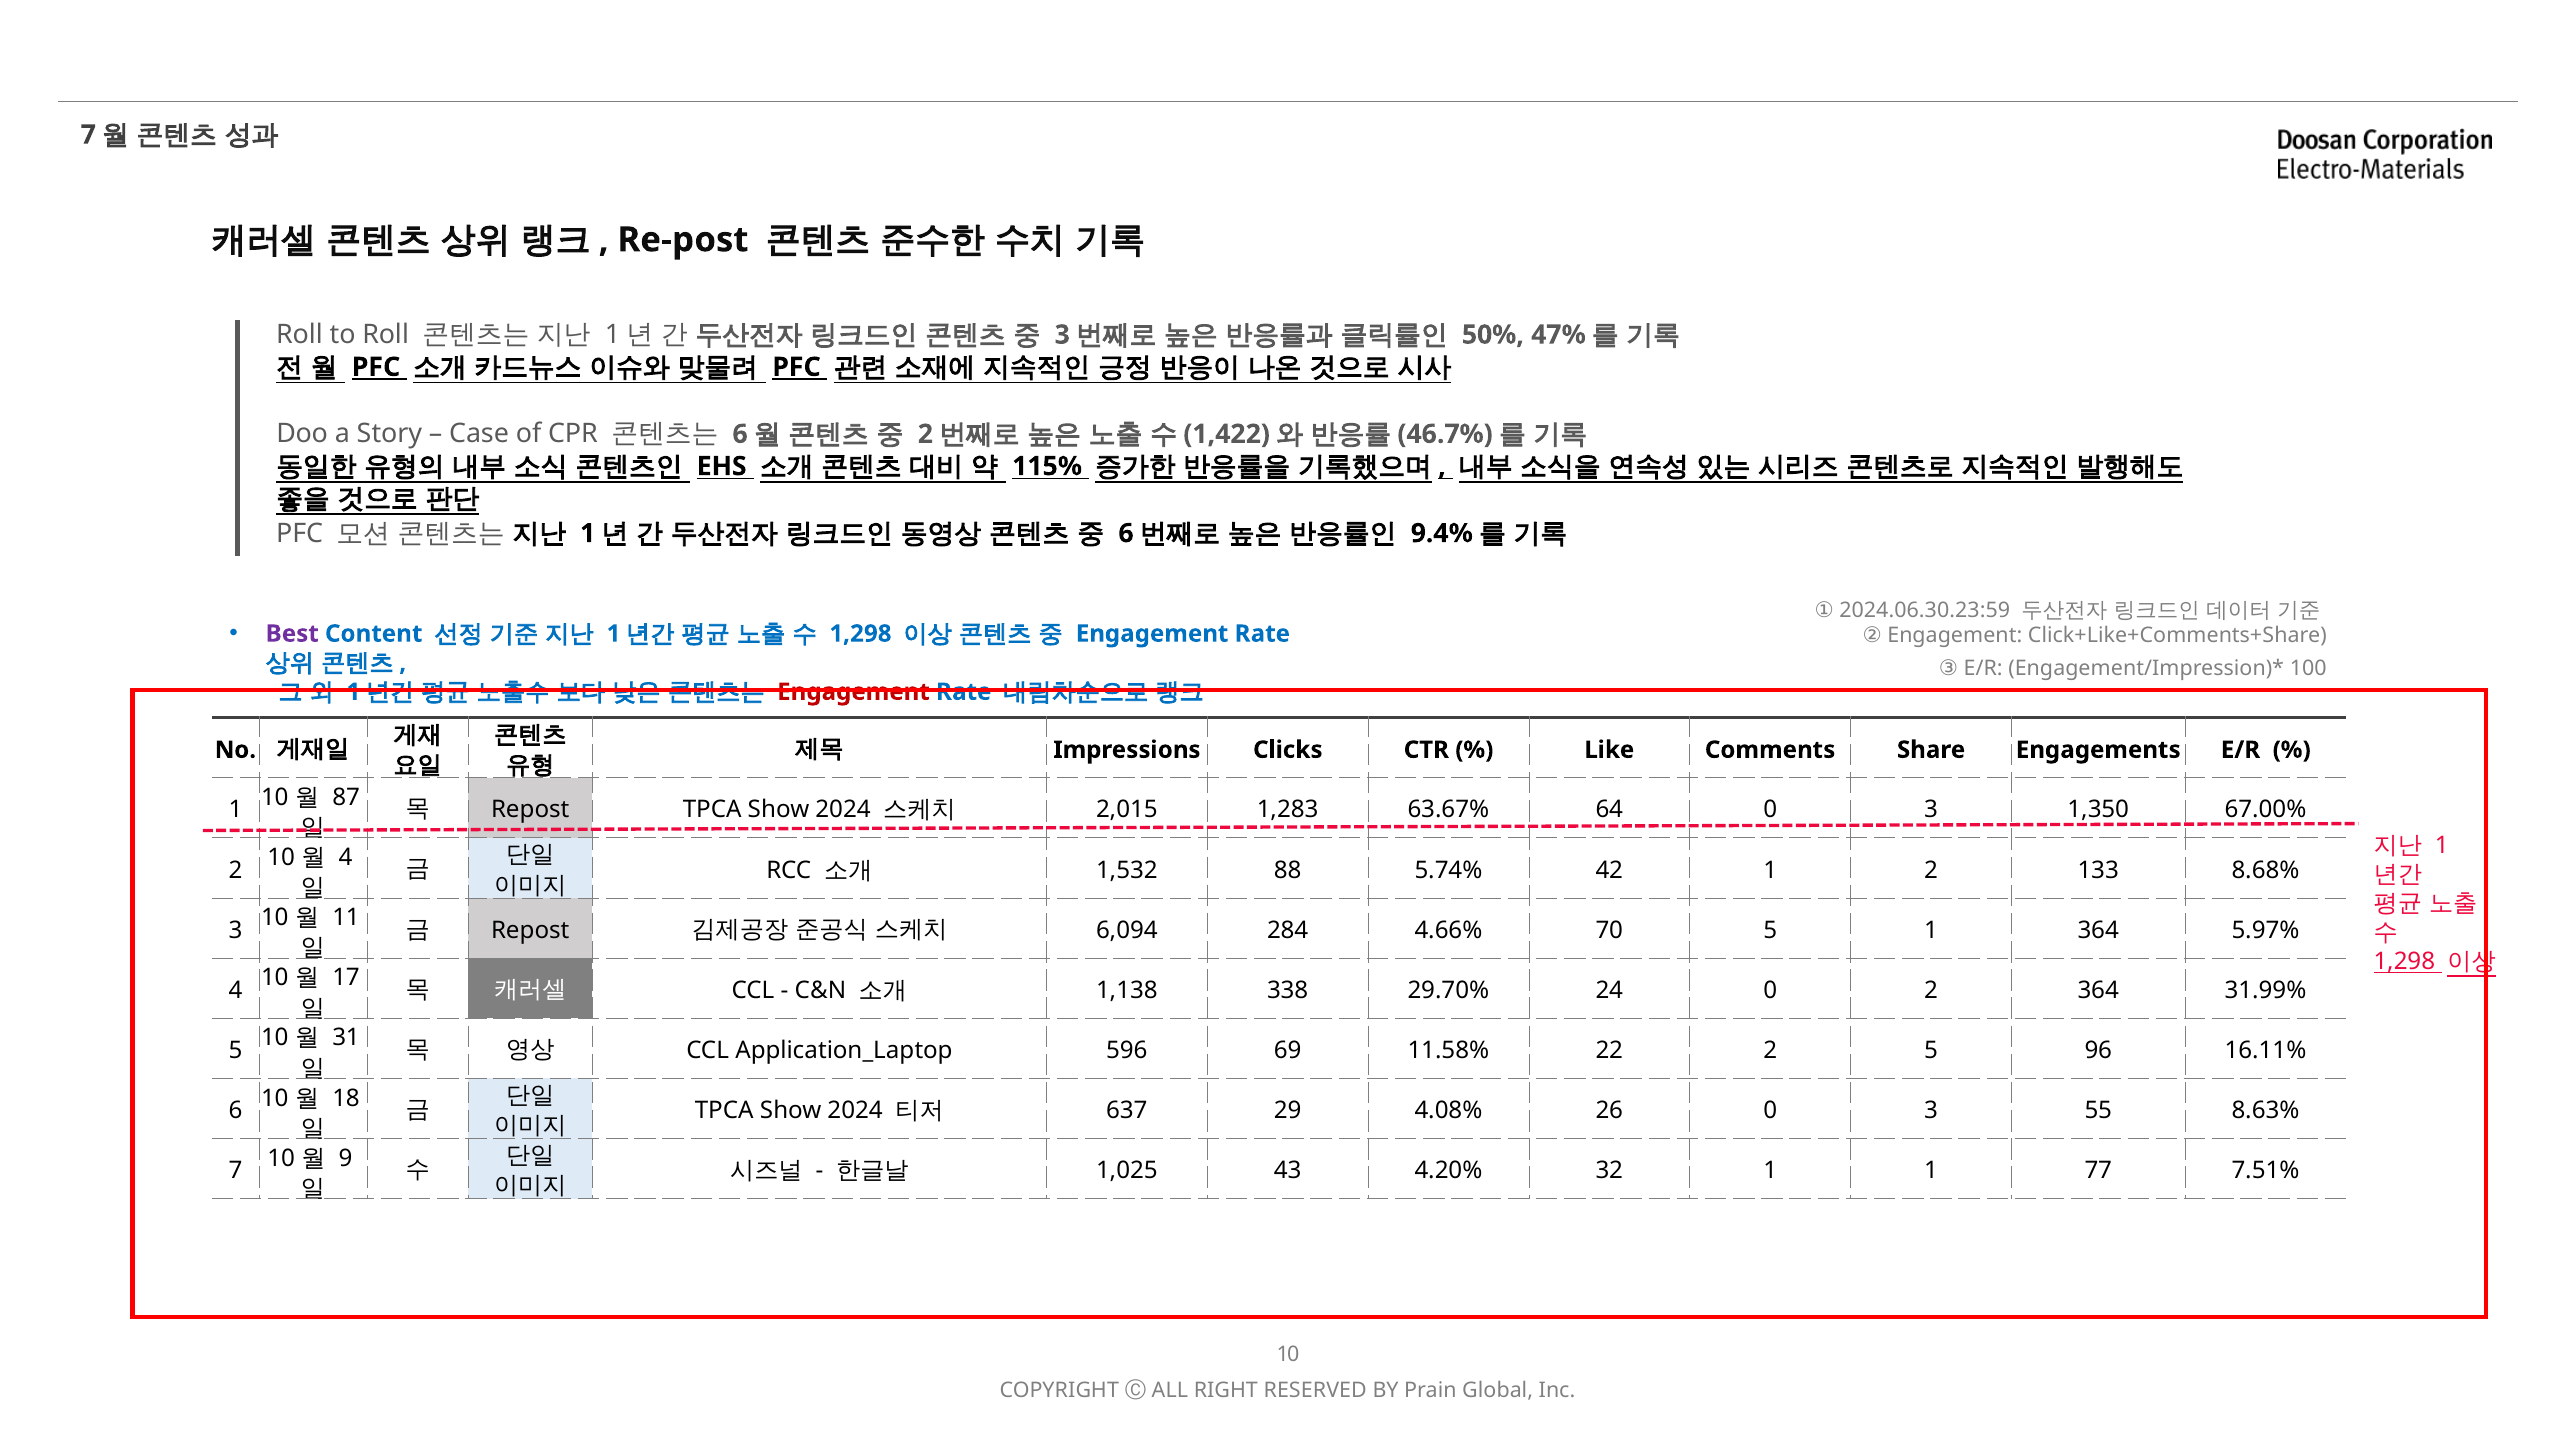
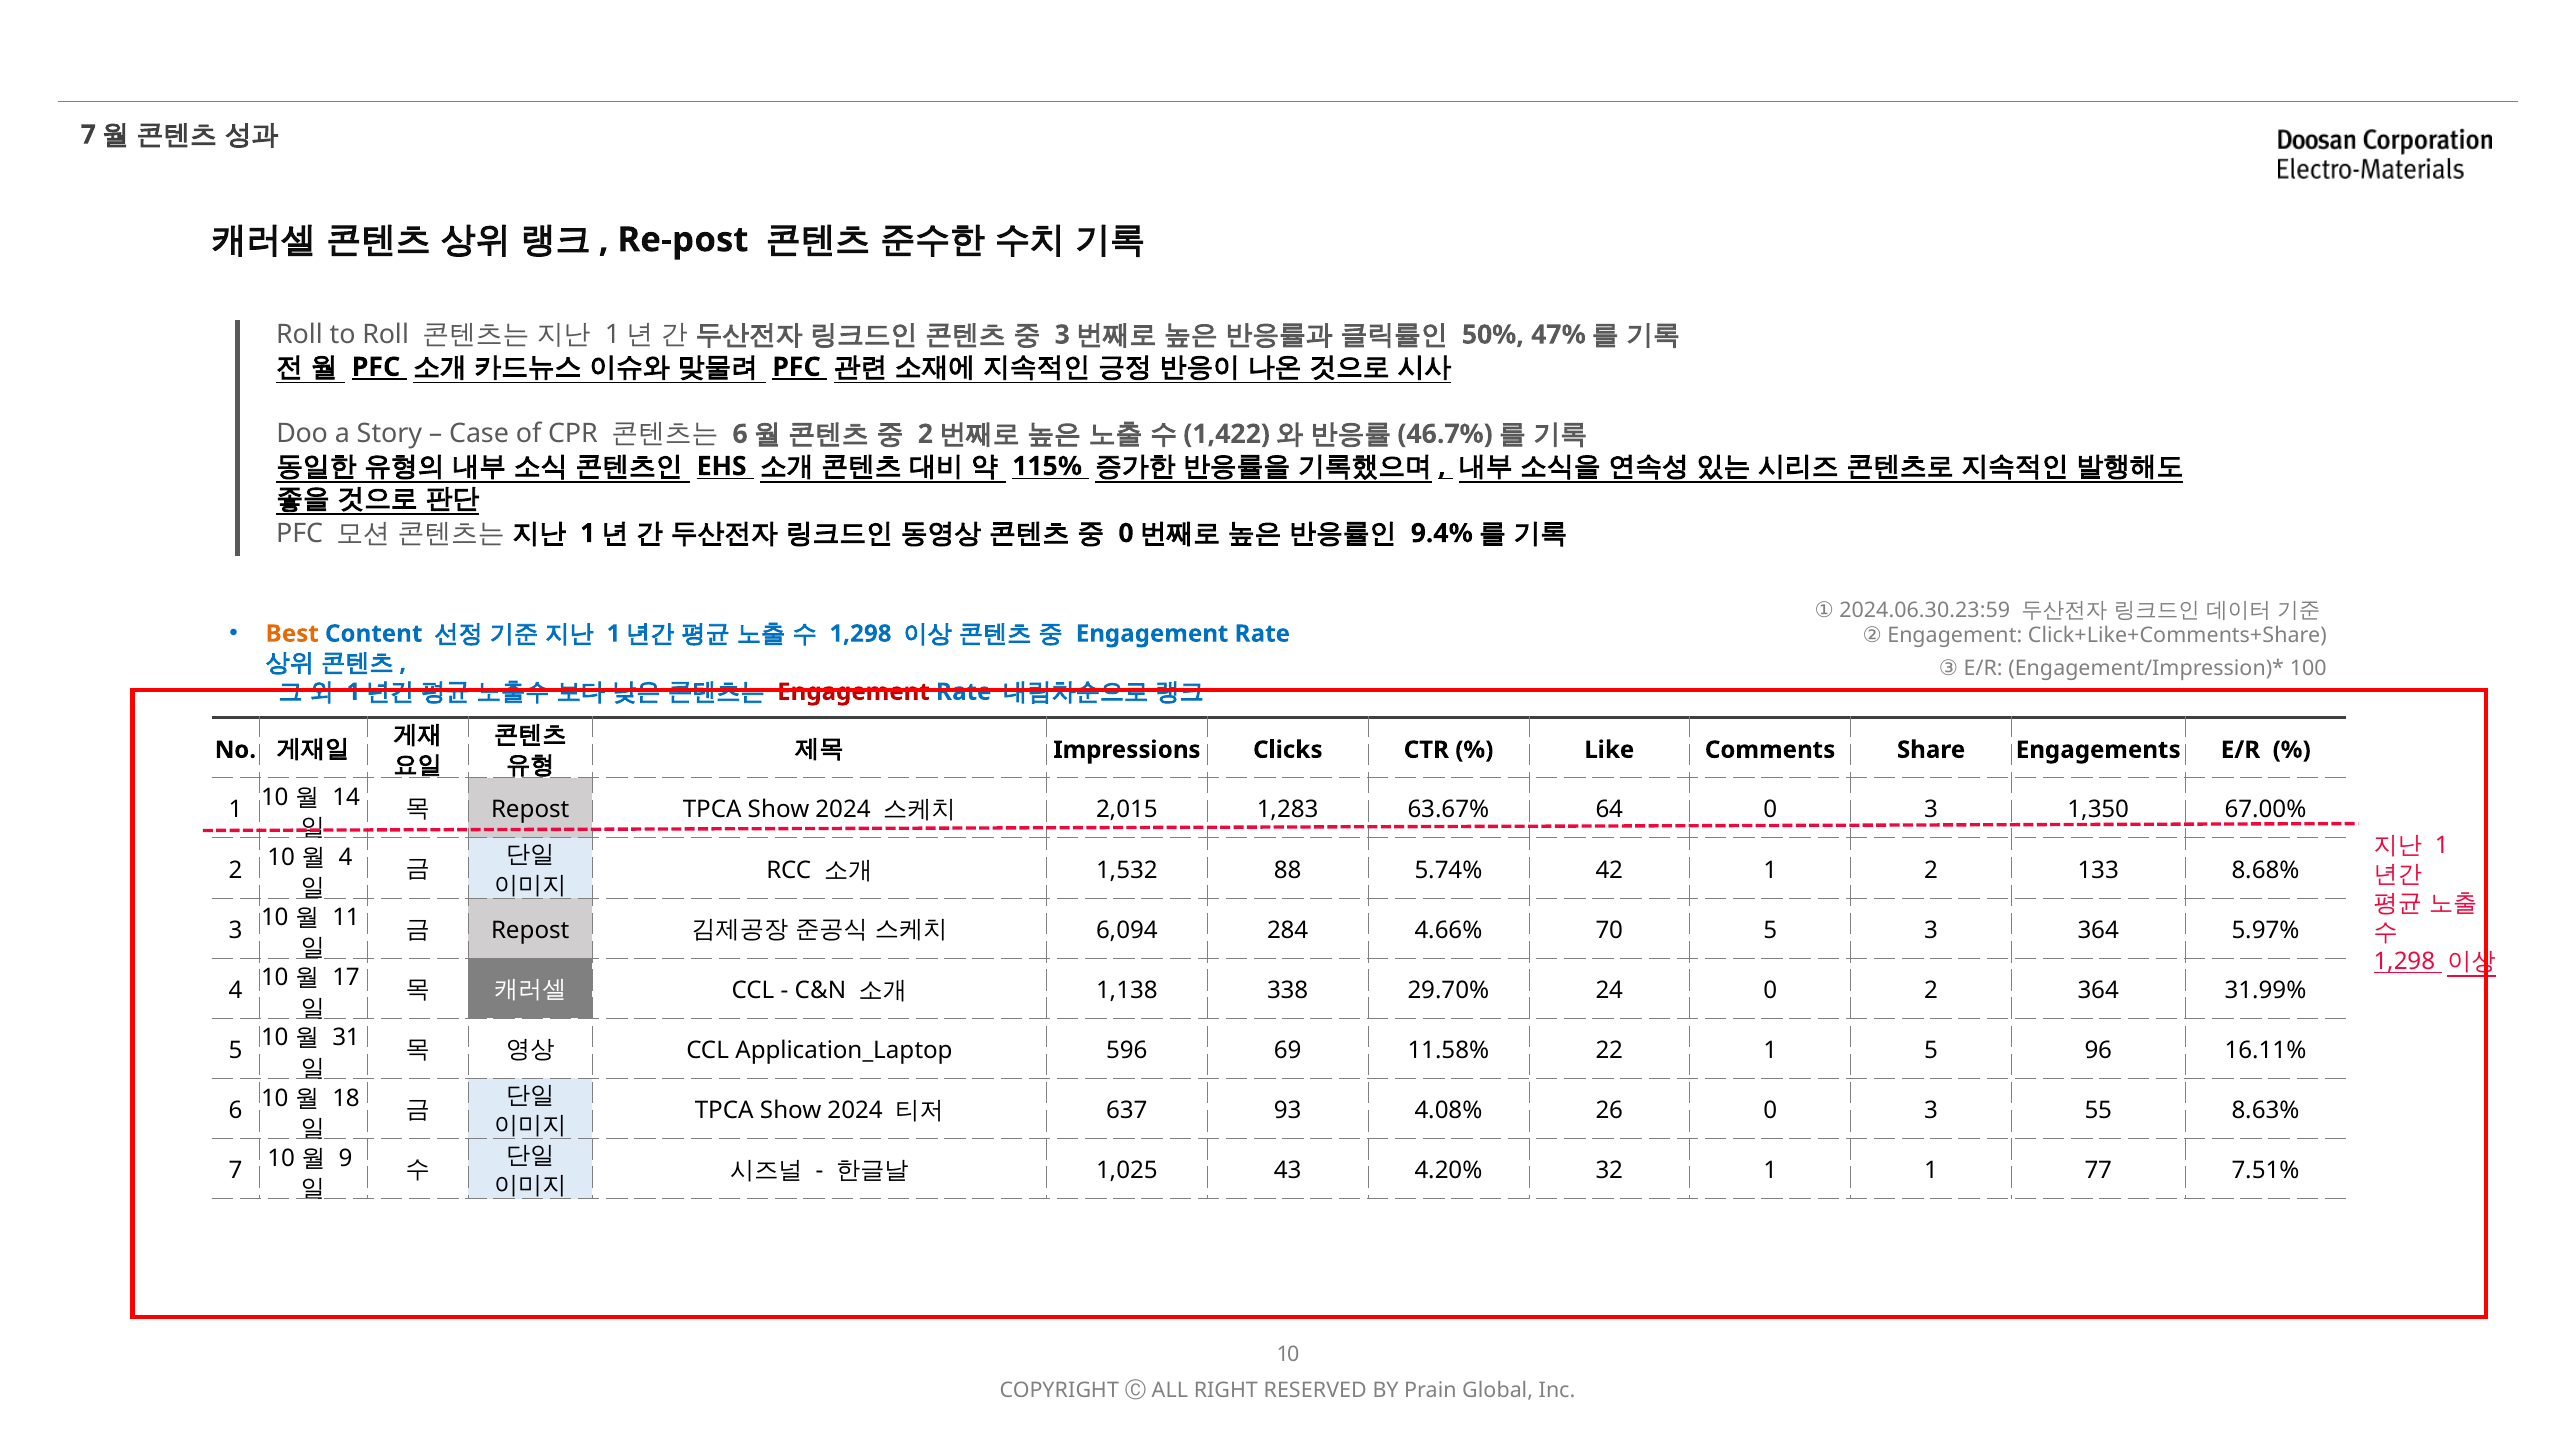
6 at (1126, 533): 6 -> 0
Best colour: purple -> orange
87: 87 -> 14
5 1: 1 -> 3
22 2: 2 -> 1
29: 29 -> 93
